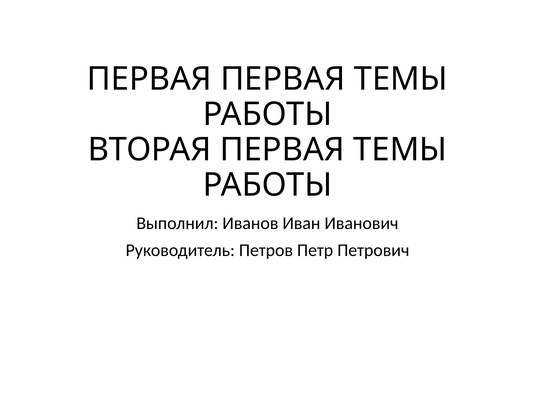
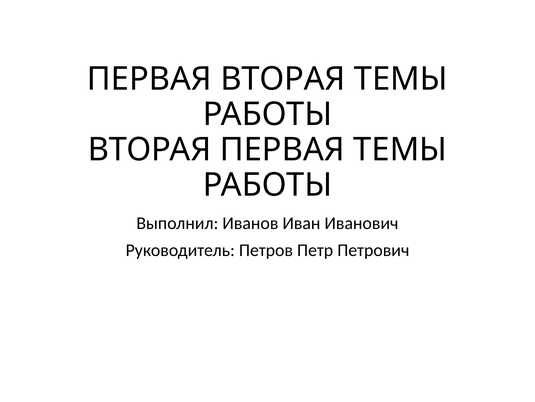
ПЕРВАЯ ПЕРВАЯ: ПЕРВАЯ -> ВТОРАЯ
